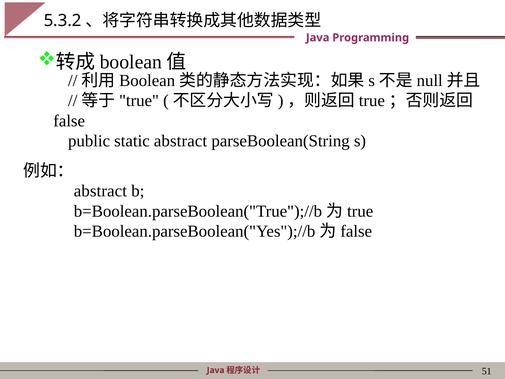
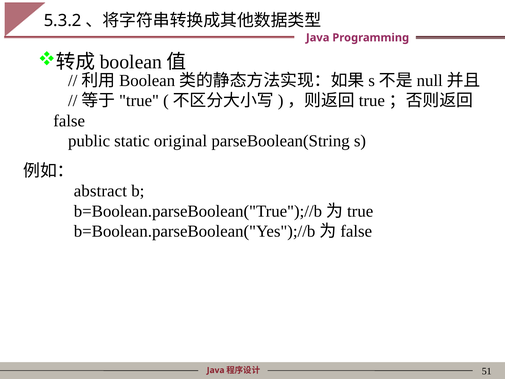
static abstract: abstract -> original
